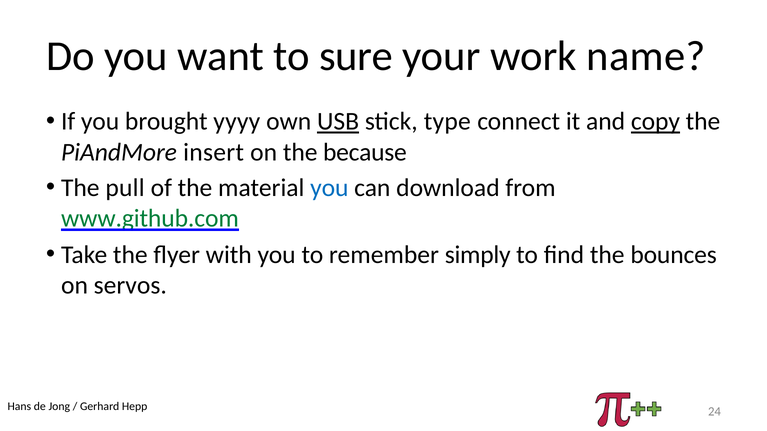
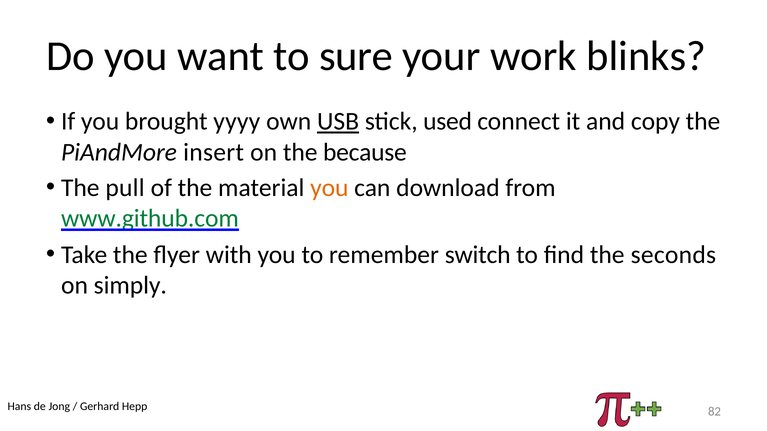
name: name -> blinks
type: type -> used
copy underline: present -> none
you at (329, 188) colour: blue -> orange
simply: simply -> switch
bounces: bounces -> seconds
servos: servos -> simply
24: 24 -> 82
